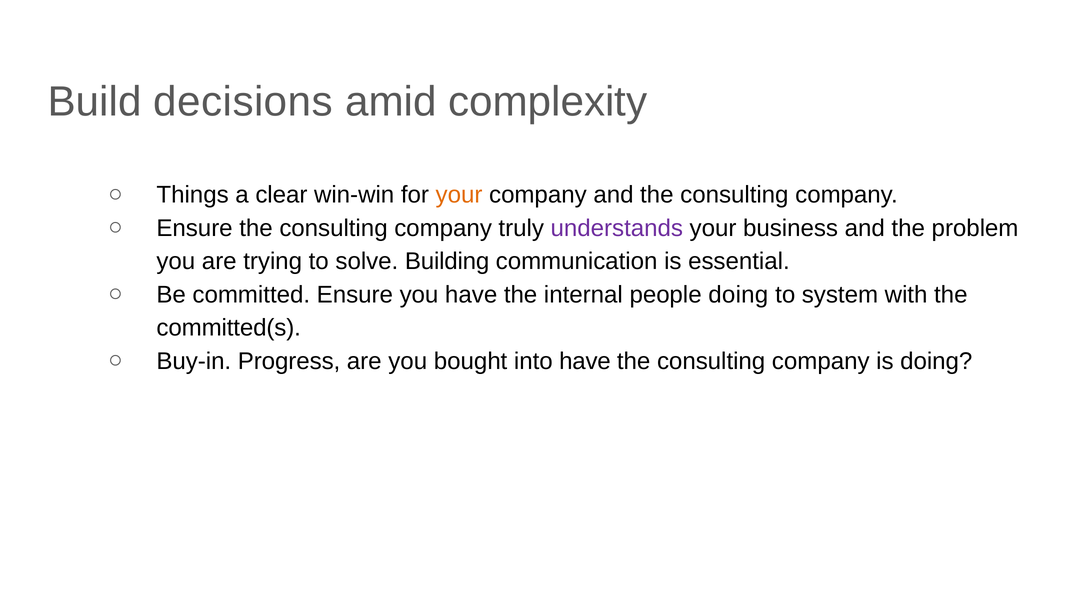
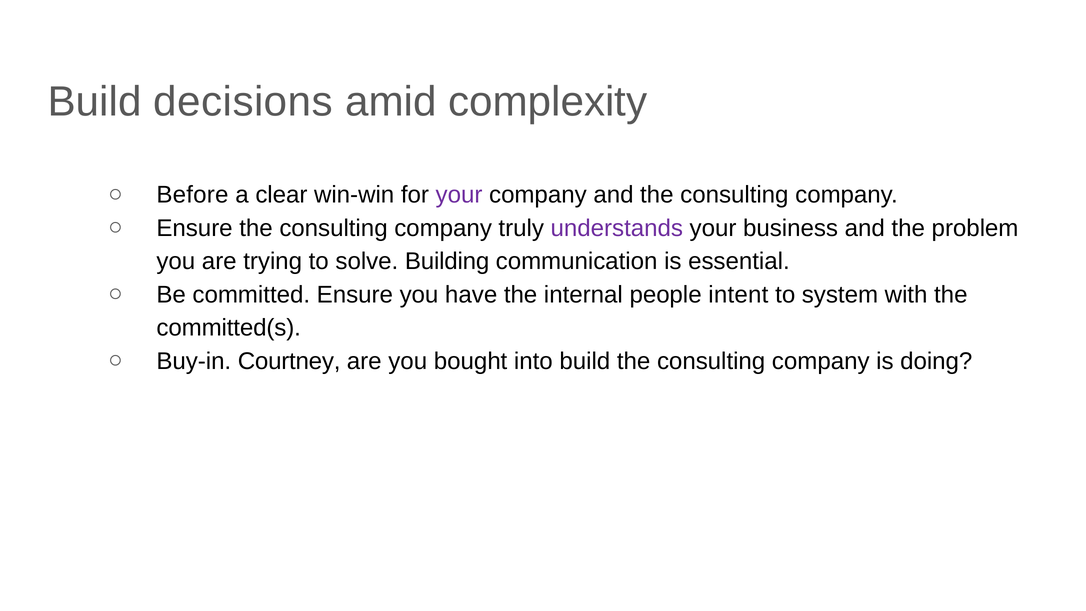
Things: Things -> Before
your at (459, 195) colour: orange -> purple
people doing: doing -> intent
Progress: Progress -> Courtney
into have: have -> build
